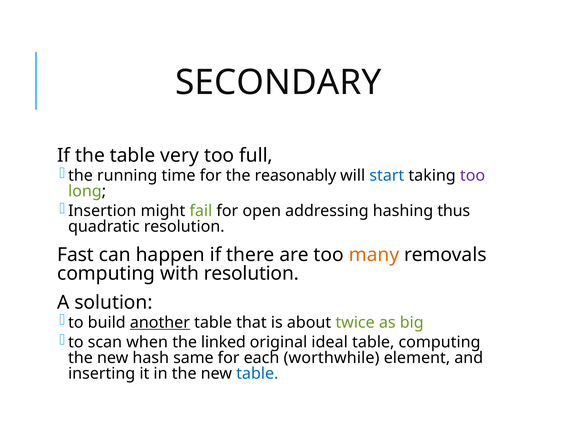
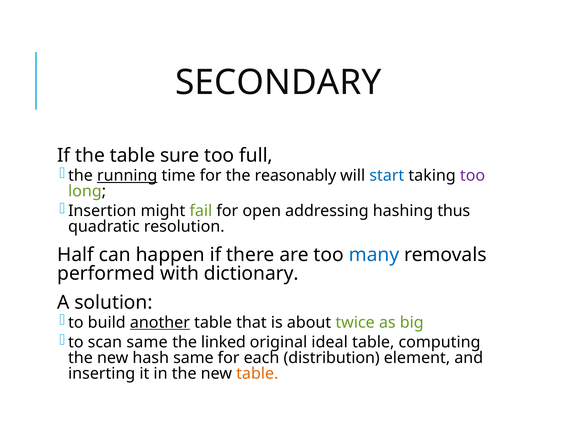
very: very -> sure
running underline: none -> present
Fast: Fast -> Half
many colour: orange -> blue
computing at (106, 274): computing -> performed
with resolution: resolution -> dictionary
scan when: when -> same
worthwhile: worthwhile -> distribution
table at (257, 374) colour: blue -> orange
